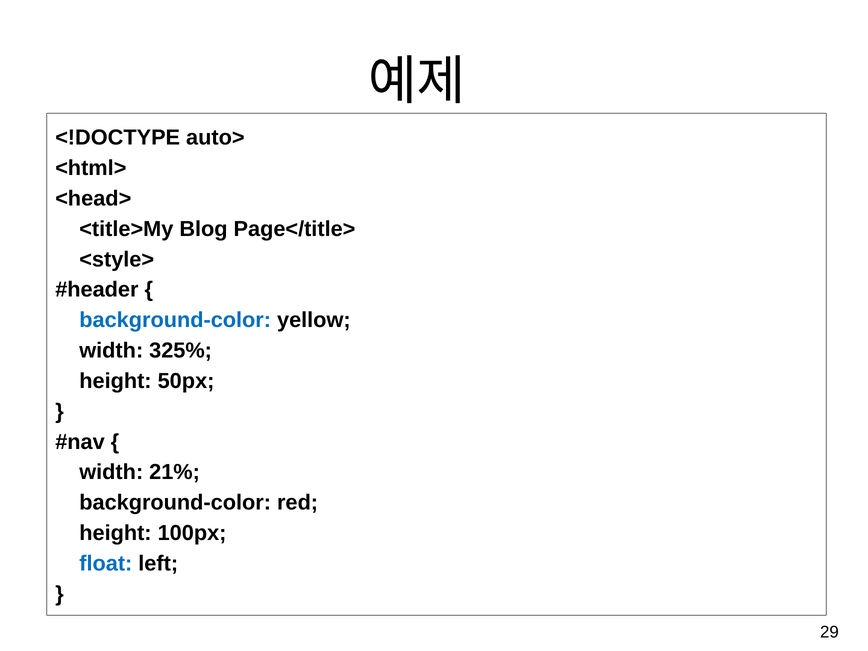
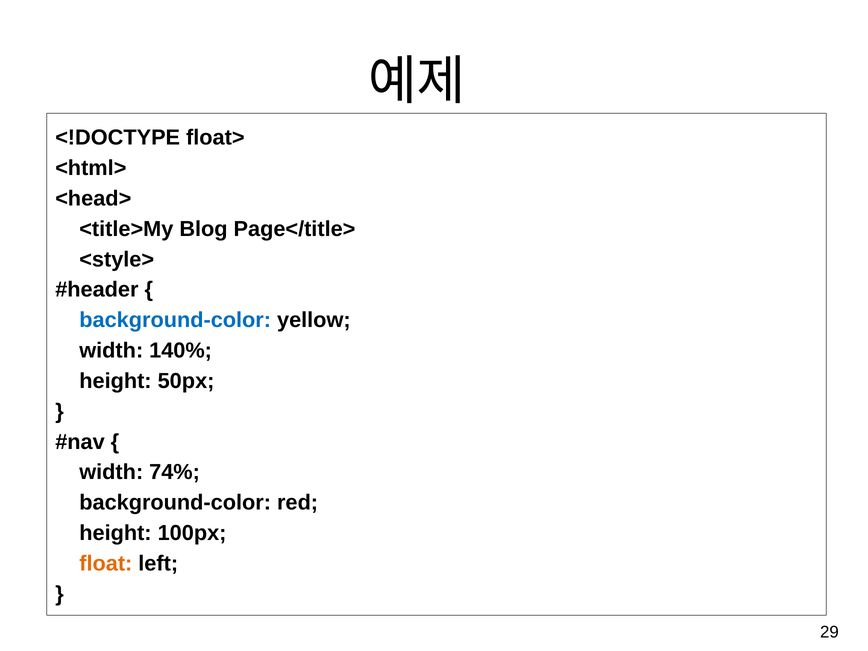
auto>: auto> -> float>
325%: 325% -> 140%
21%: 21% -> 74%
float colour: blue -> orange
